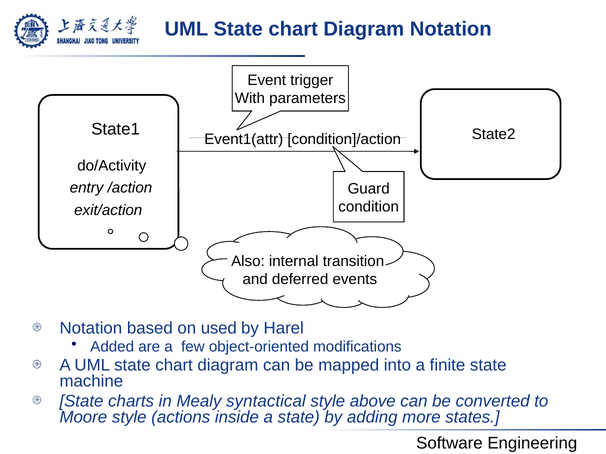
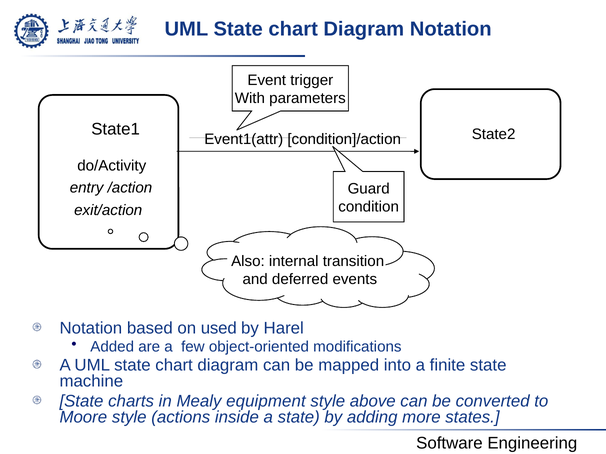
syntactical: syntactical -> equipment
